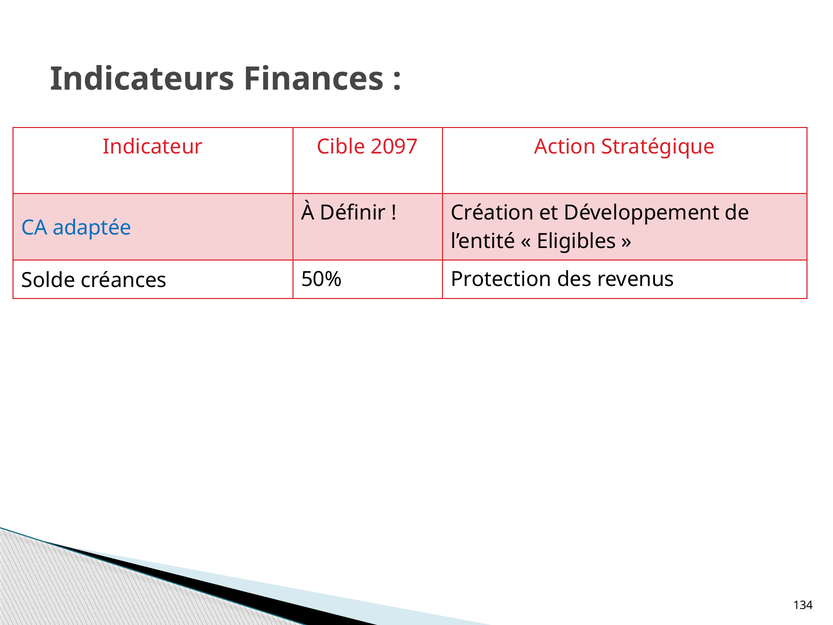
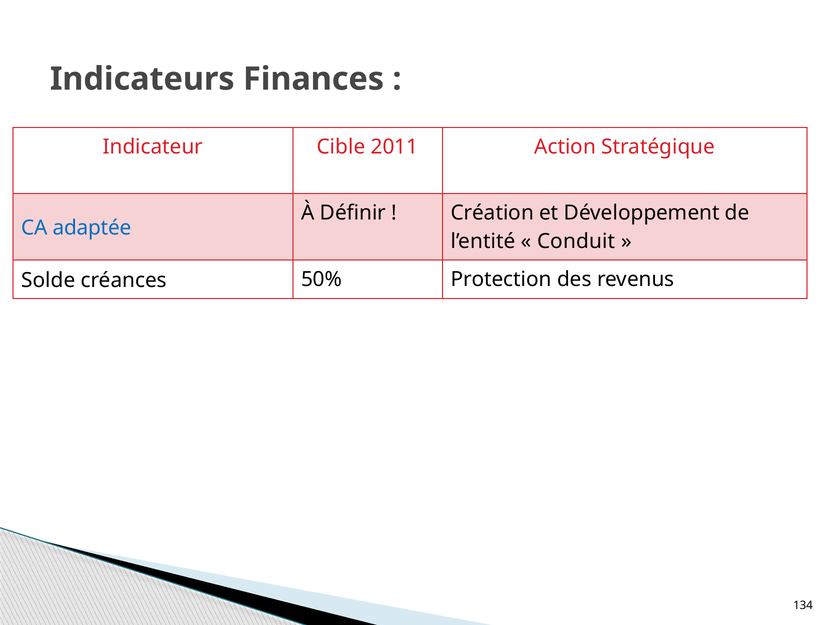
2097: 2097 -> 2011
Eligibles: Eligibles -> Conduit
